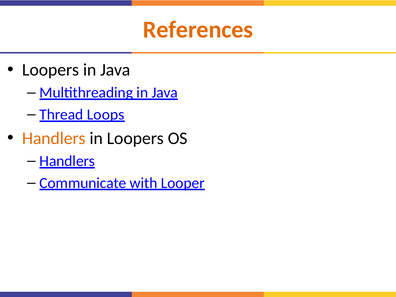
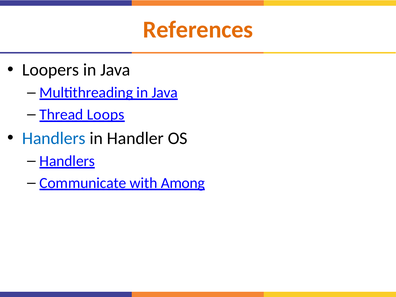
Handlers at (54, 138) colour: orange -> blue
in Loopers: Loopers -> Handler
Looper: Looper -> Among
